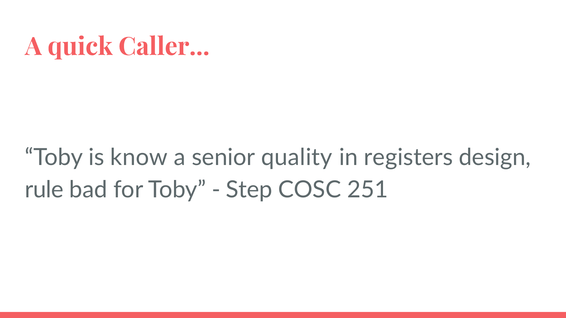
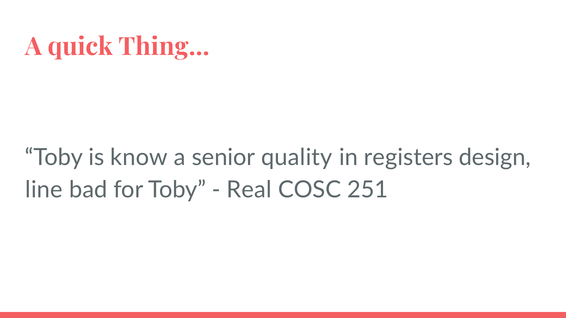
Caller: Caller -> Thing
rule: rule -> line
Step: Step -> Real
